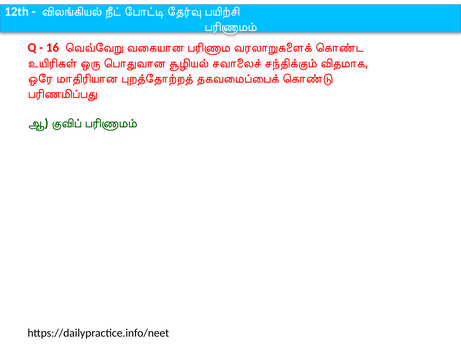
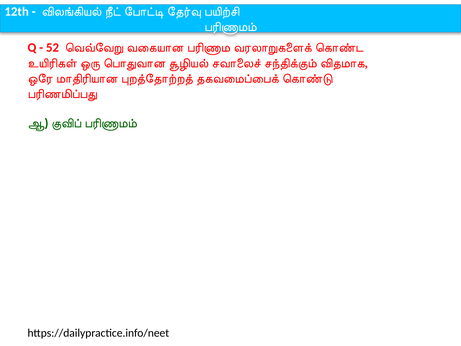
16: 16 -> 52
